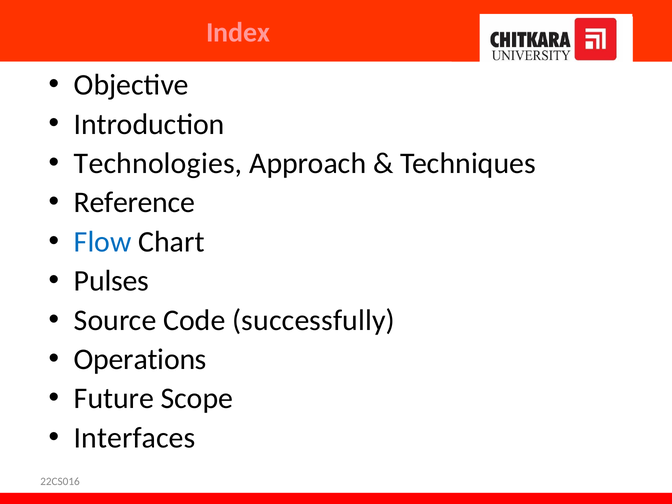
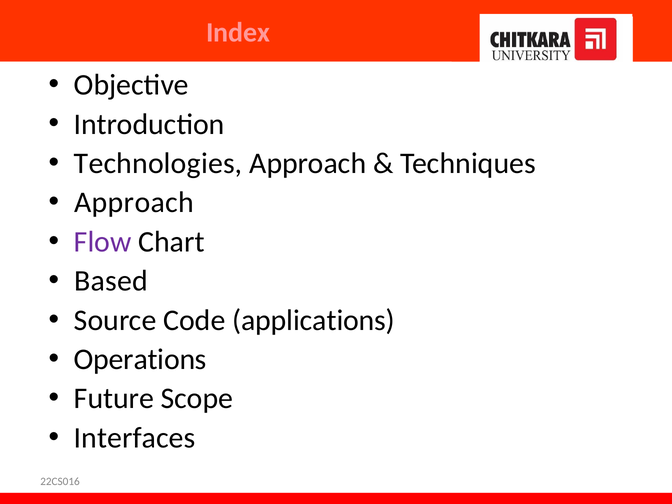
Reference at (134, 203): Reference -> Approach
Flow colour: blue -> purple
Pulses: Pulses -> Based
successfully: successfully -> applications
